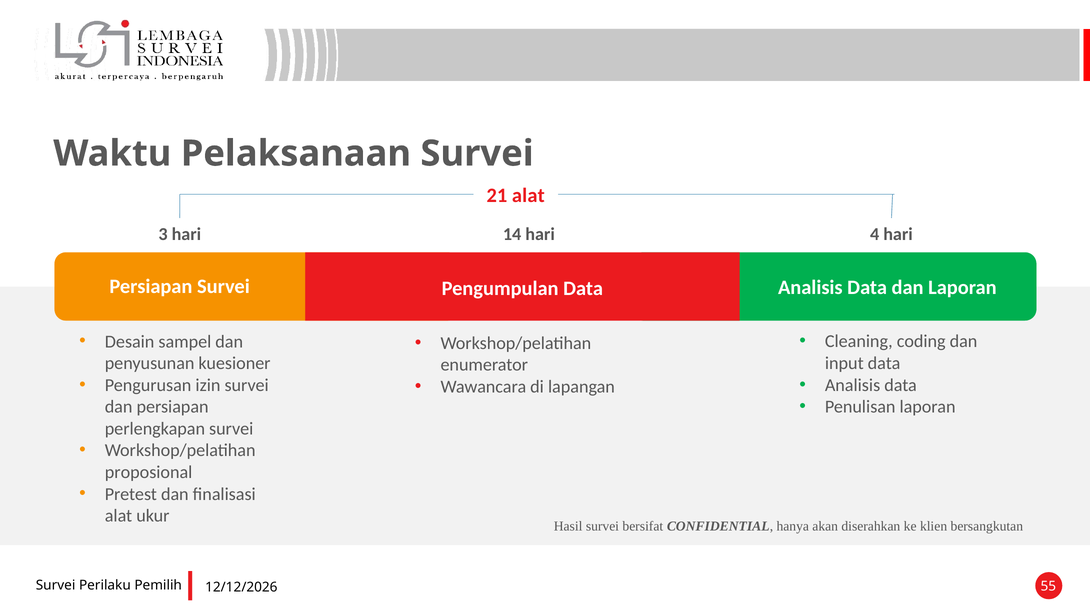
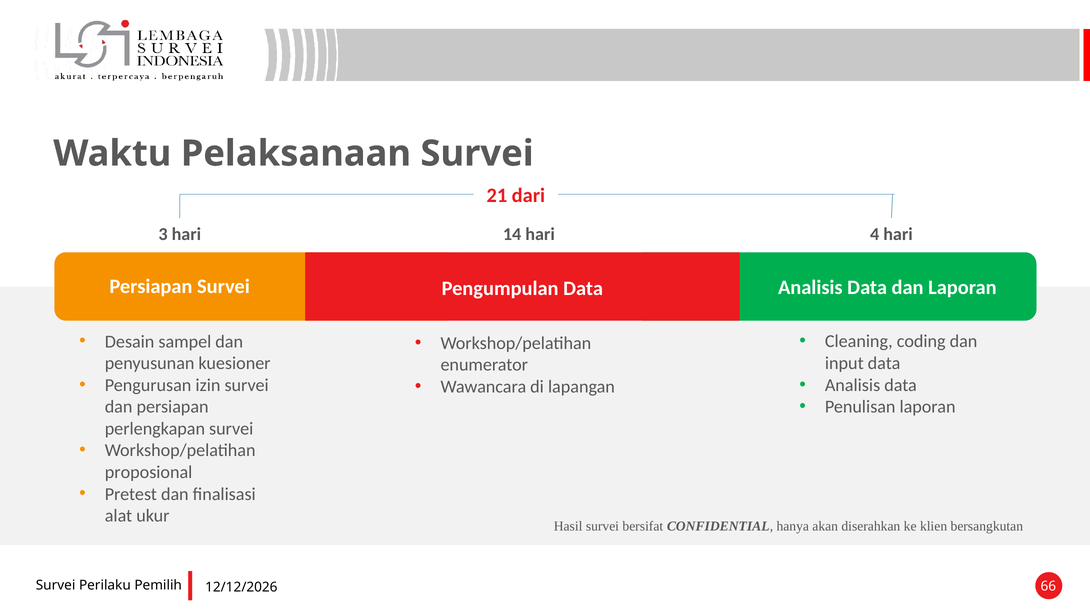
21 alat: alat -> dari
55: 55 -> 66
